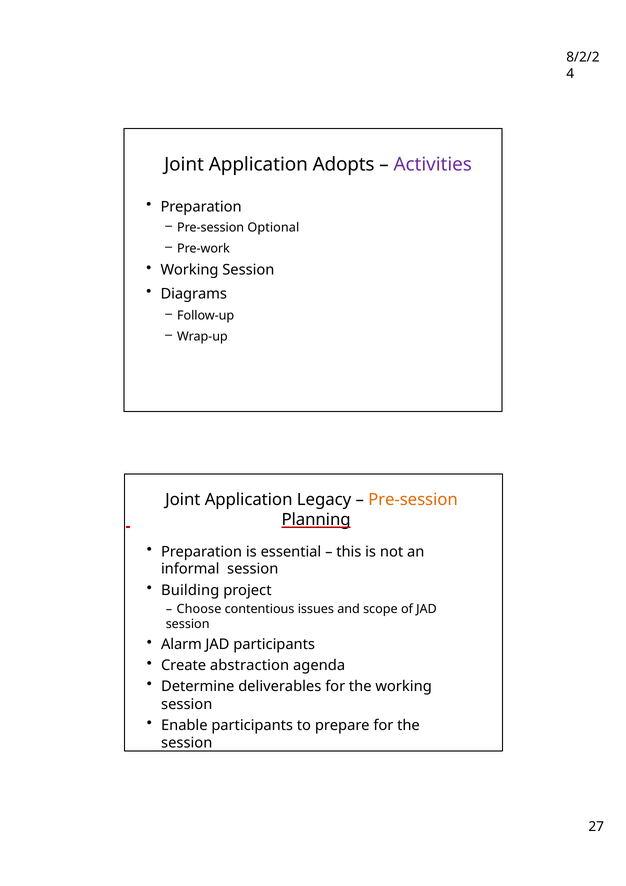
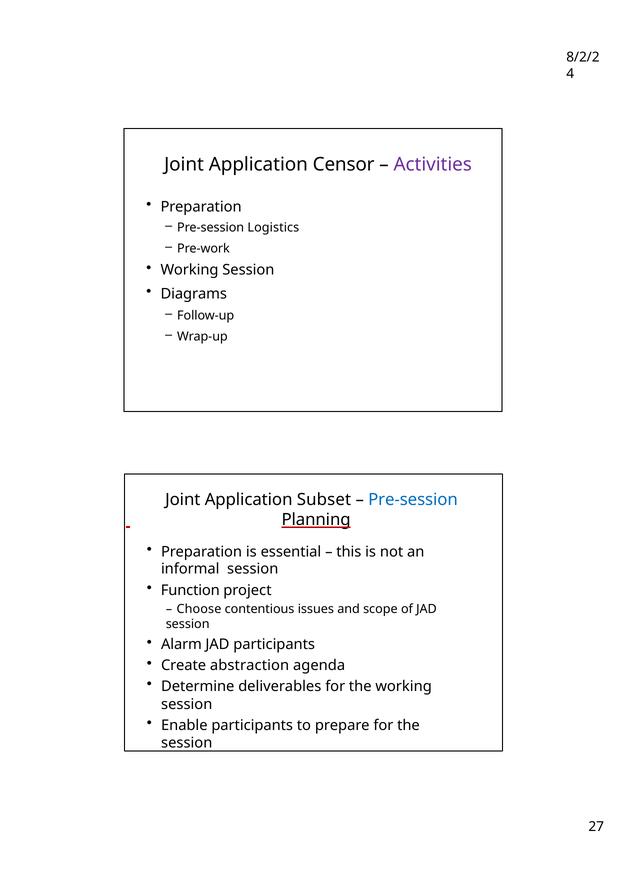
Adopts: Adopts -> Censor
Optional: Optional -> Logistics
Legacy: Legacy -> Subset
Pre-session at (413, 499) colour: orange -> blue
Building: Building -> Function
